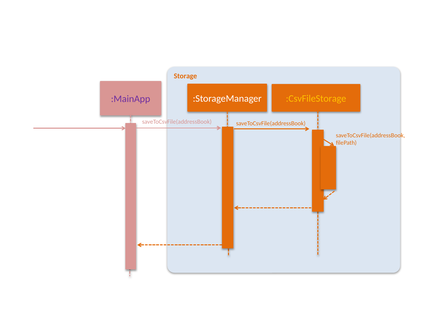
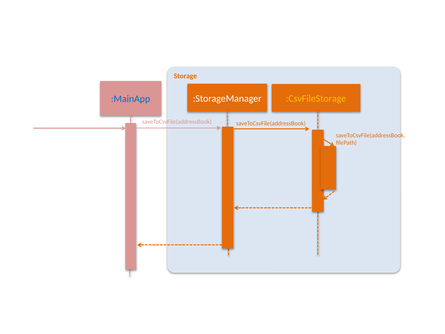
:MainApp colour: purple -> blue
